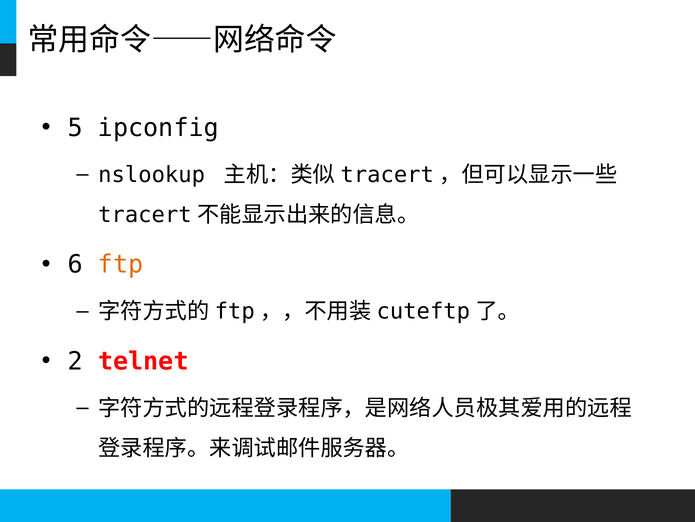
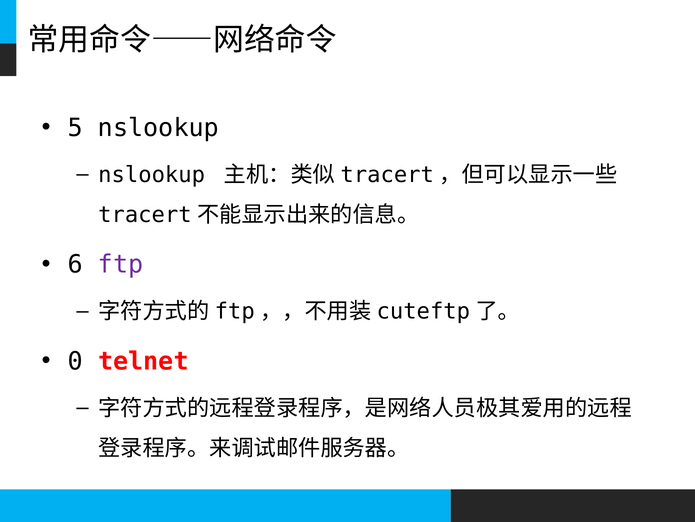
5 ipconfig: ipconfig -> nslookup
ftp colour: orange -> purple
2: 2 -> 0
